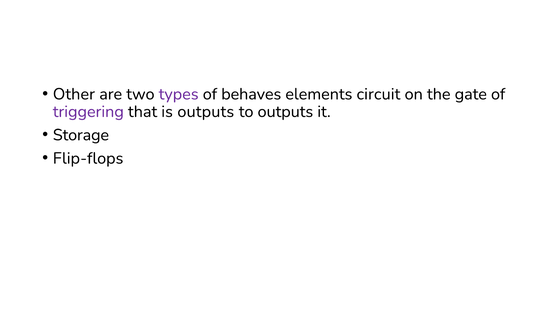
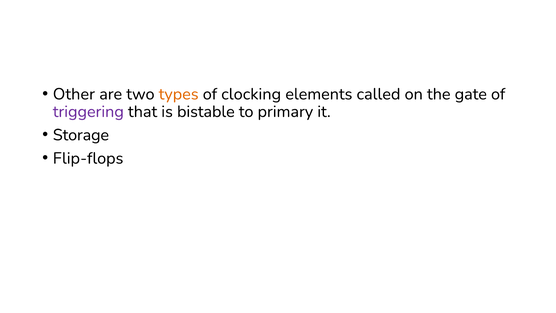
types colour: purple -> orange
behaves: behaves -> clocking
circuit: circuit -> called
is outputs: outputs -> bistable
to outputs: outputs -> primary
